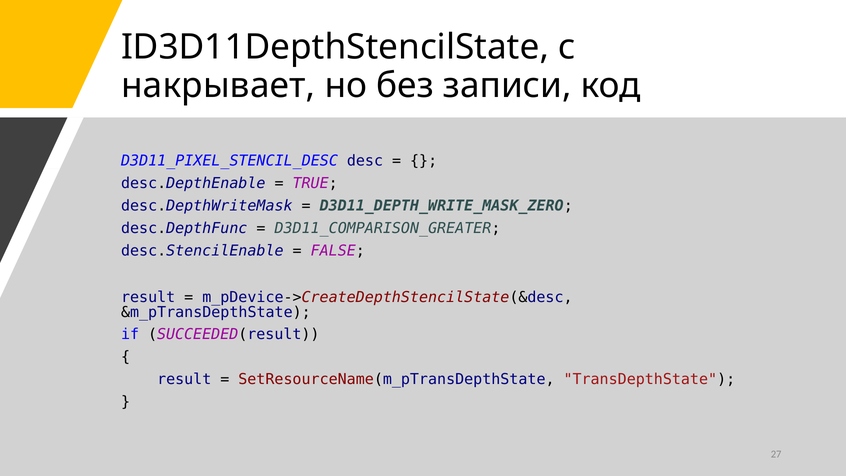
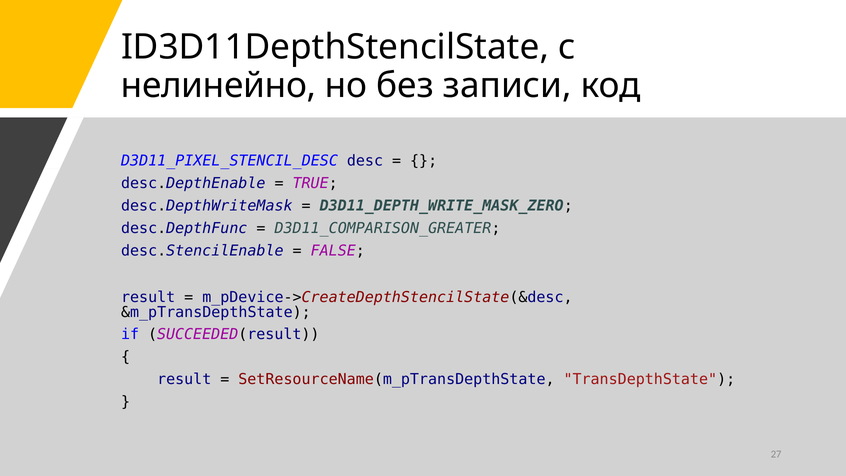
накрывает: накрывает -> нелинейно
